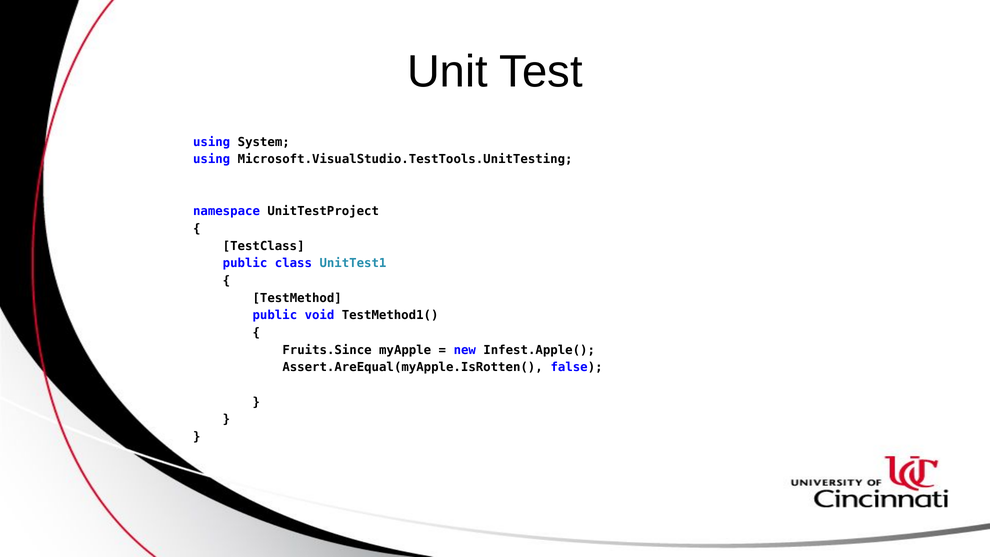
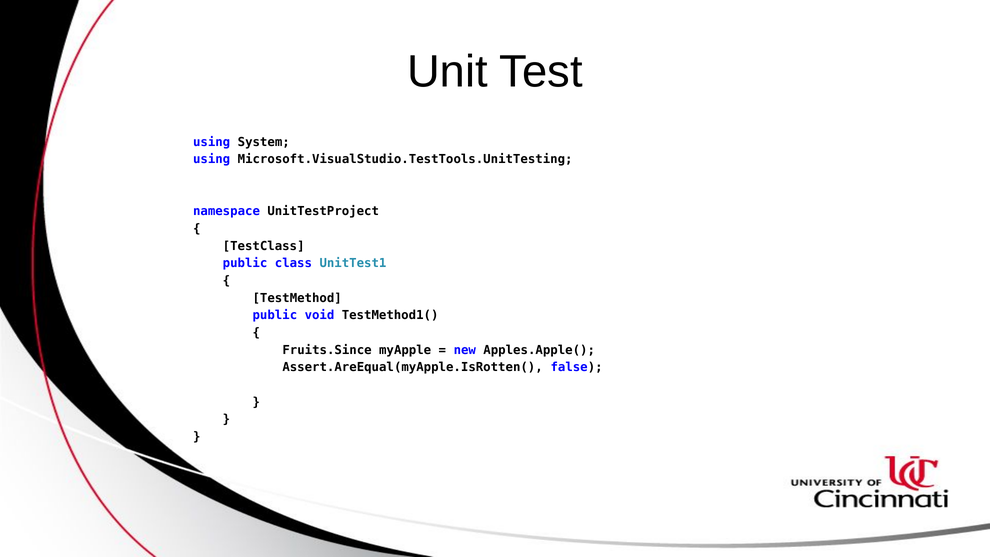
Infest.Apple(: Infest.Apple( -> Apples.Apple(
